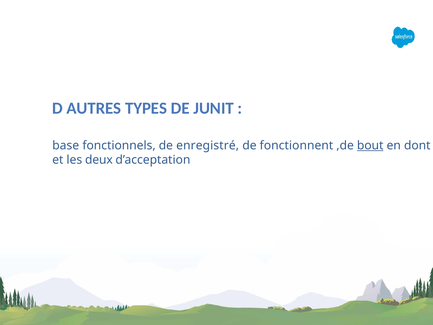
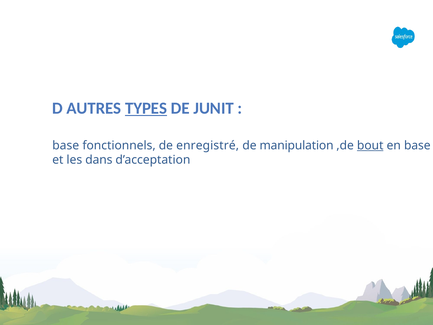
TYPES underline: none -> present
fonctionnent: fonctionnent -> manipulation
en dont: dont -> base
deux: deux -> dans
